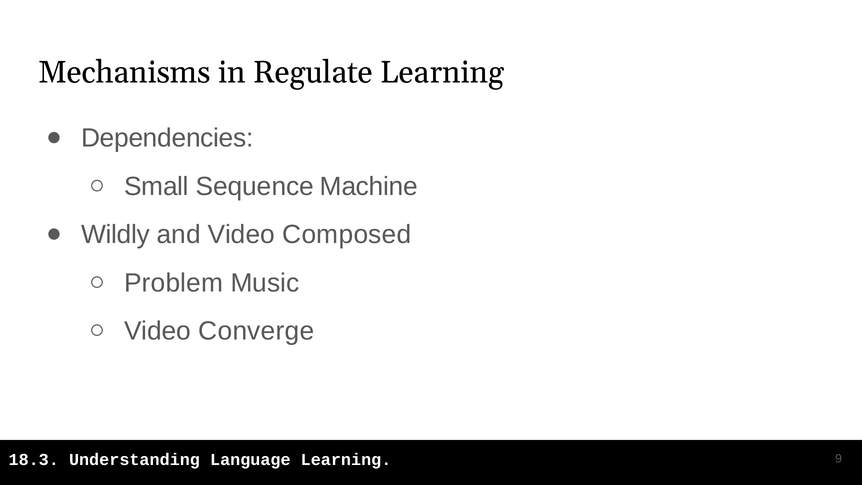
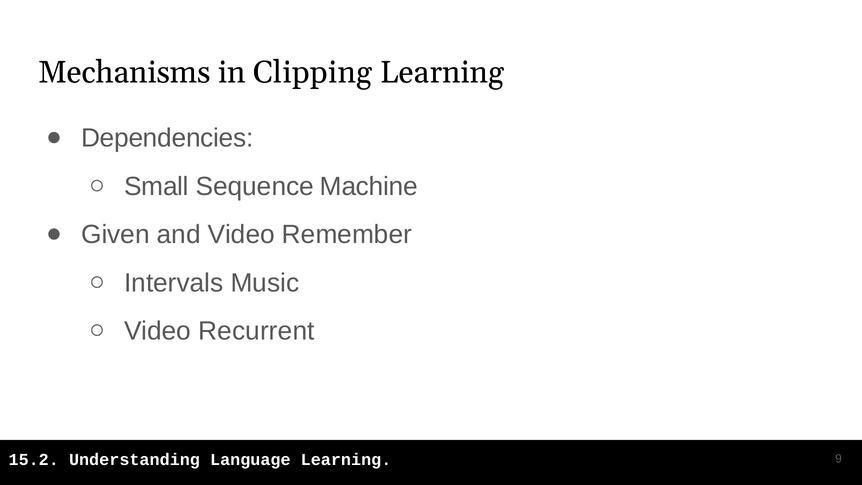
Regulate: Regulate -> Clipping
Wildly: Wildly -> Given
Composed: Composed -> Remember
Problem: Problem -> Intervals
Converge: Converge -> Recurrent
18.3: 18.3 -> 15.2
